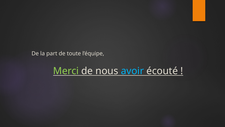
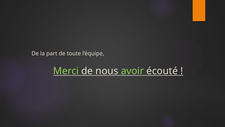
avoir colour: light blue -> light green
